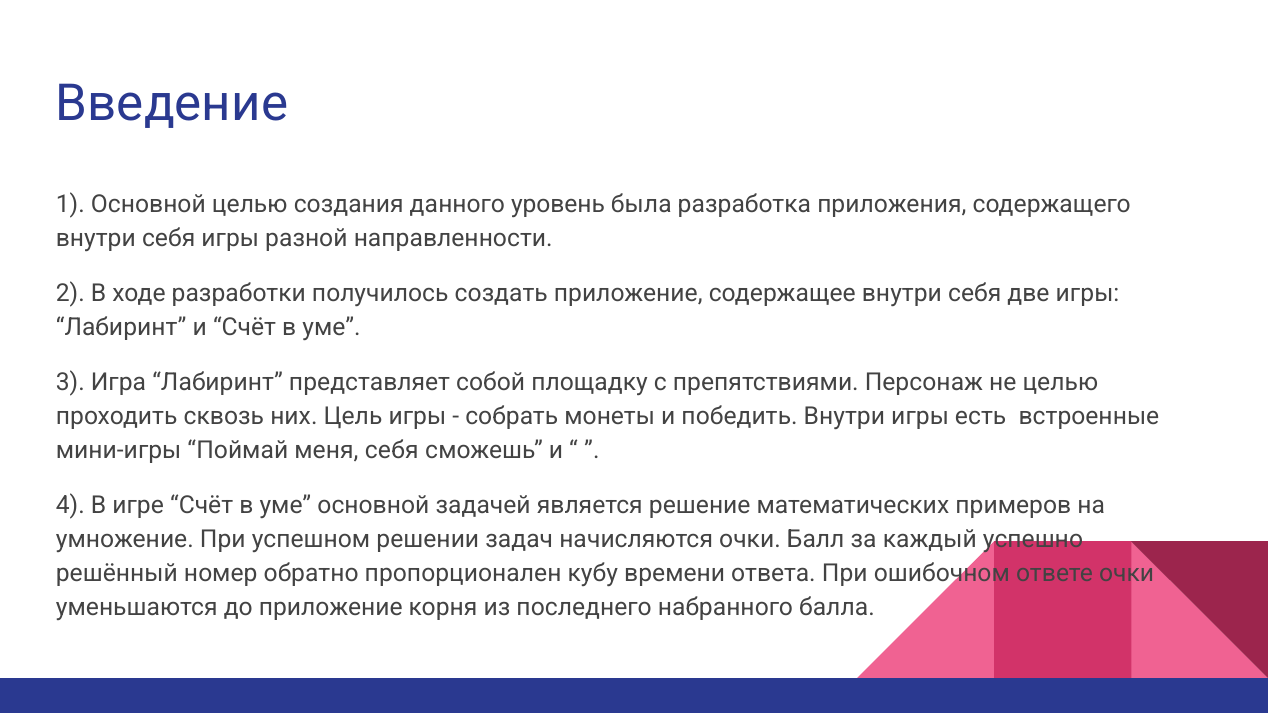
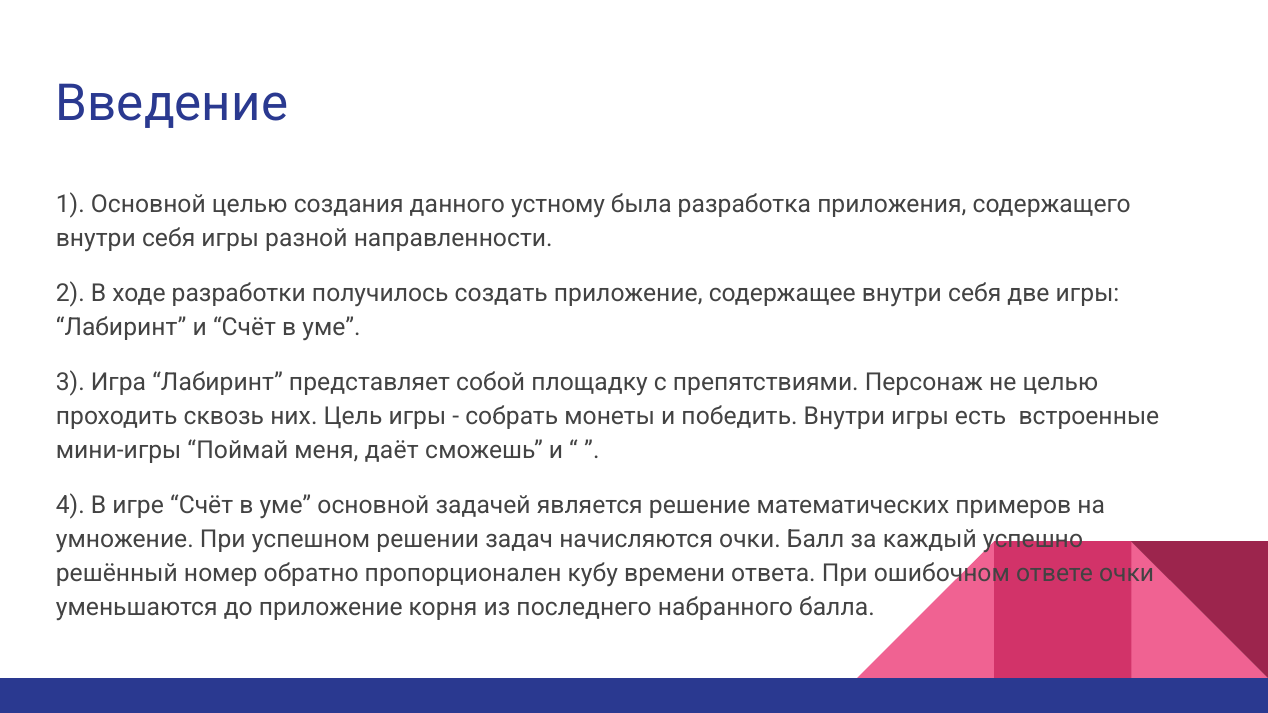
уровень: уровень -> устному
меня себя: себя -> даёт
